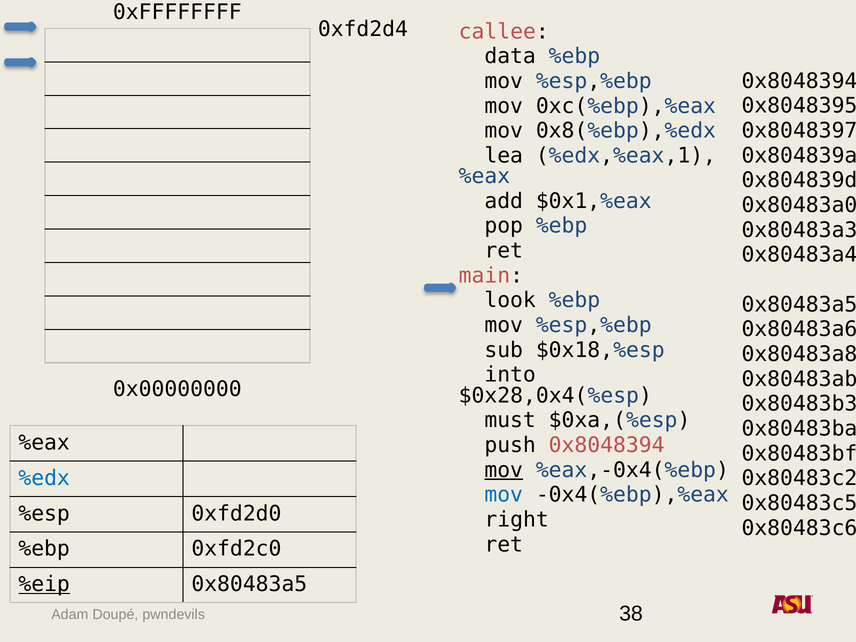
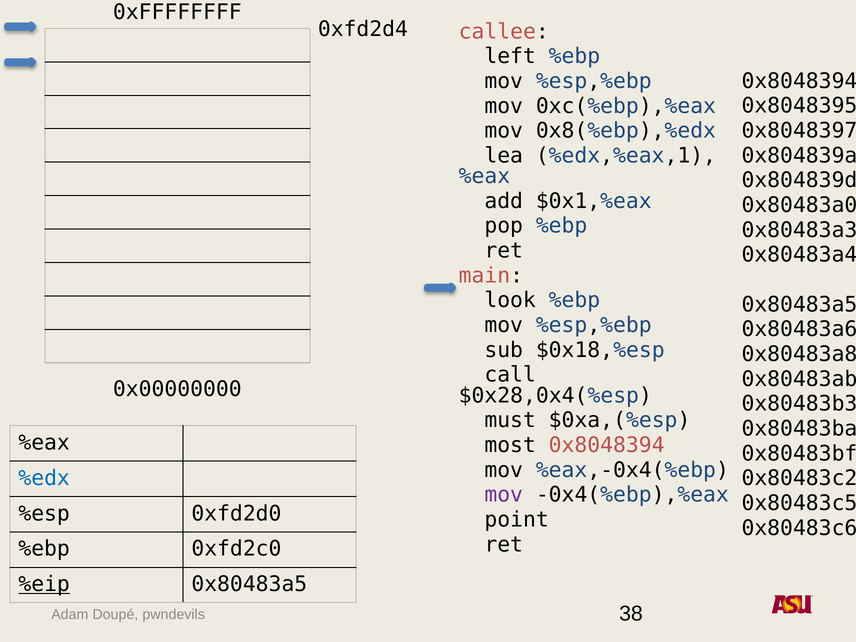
data: data -> left
into: into -> call
push: push -> most
mov at (504, 470) underline: present -> none
mov at (504, 495) colour: blue -> purple
right: right -> point
